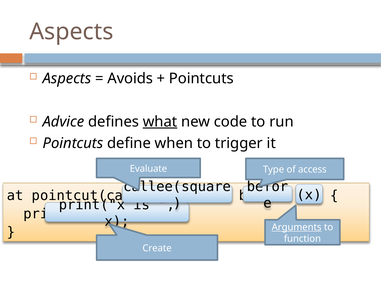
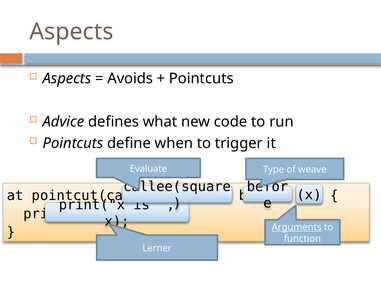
what underline: present -> none
access: access -> weave
Create: Create -> Lerner
